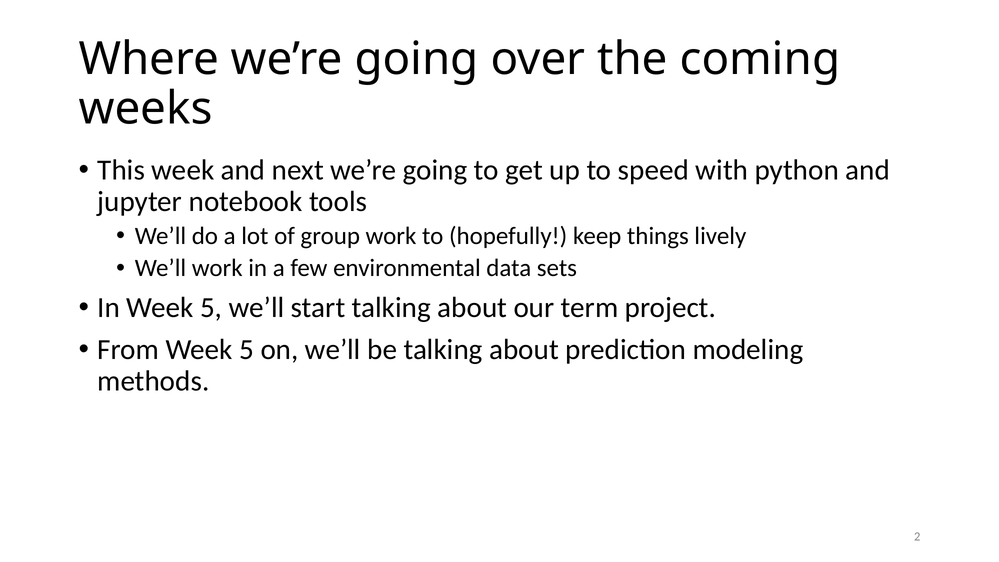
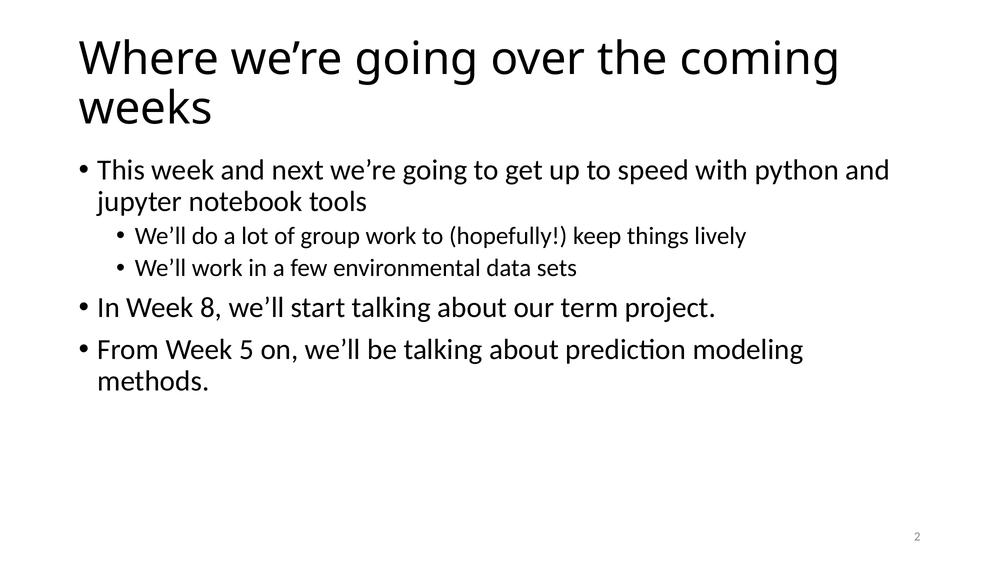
In Week 5: 5 -> 8
